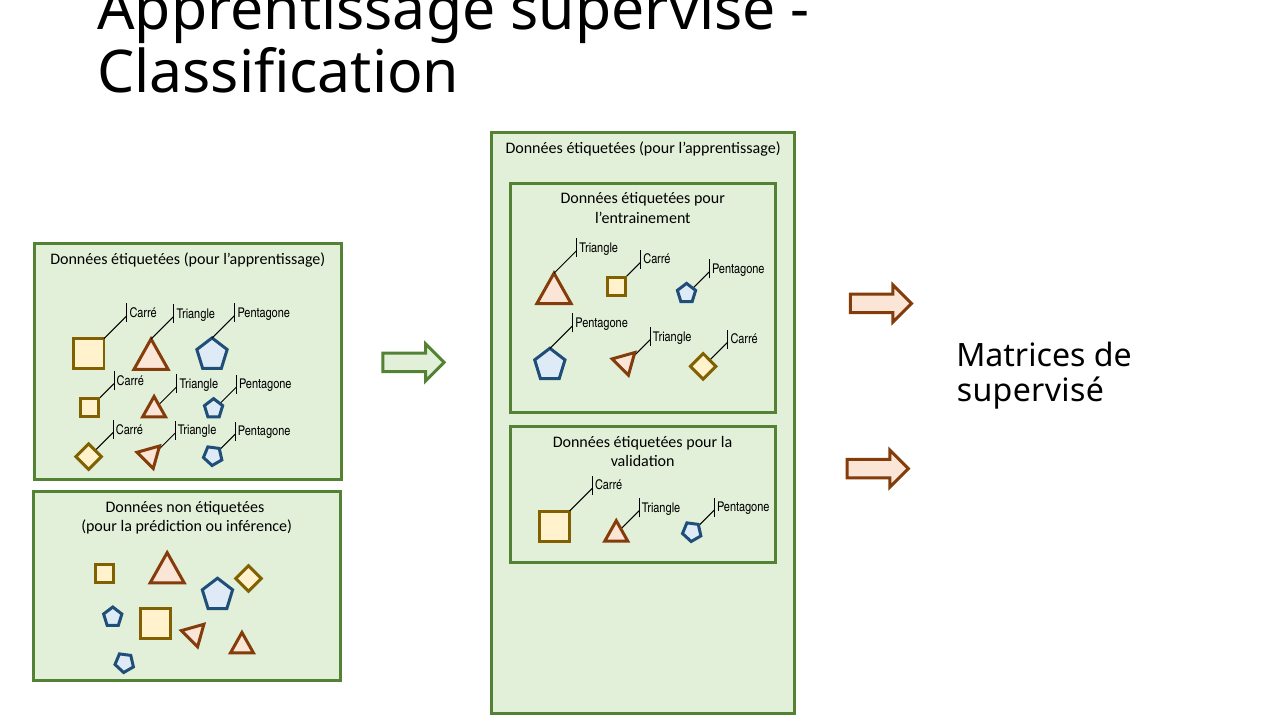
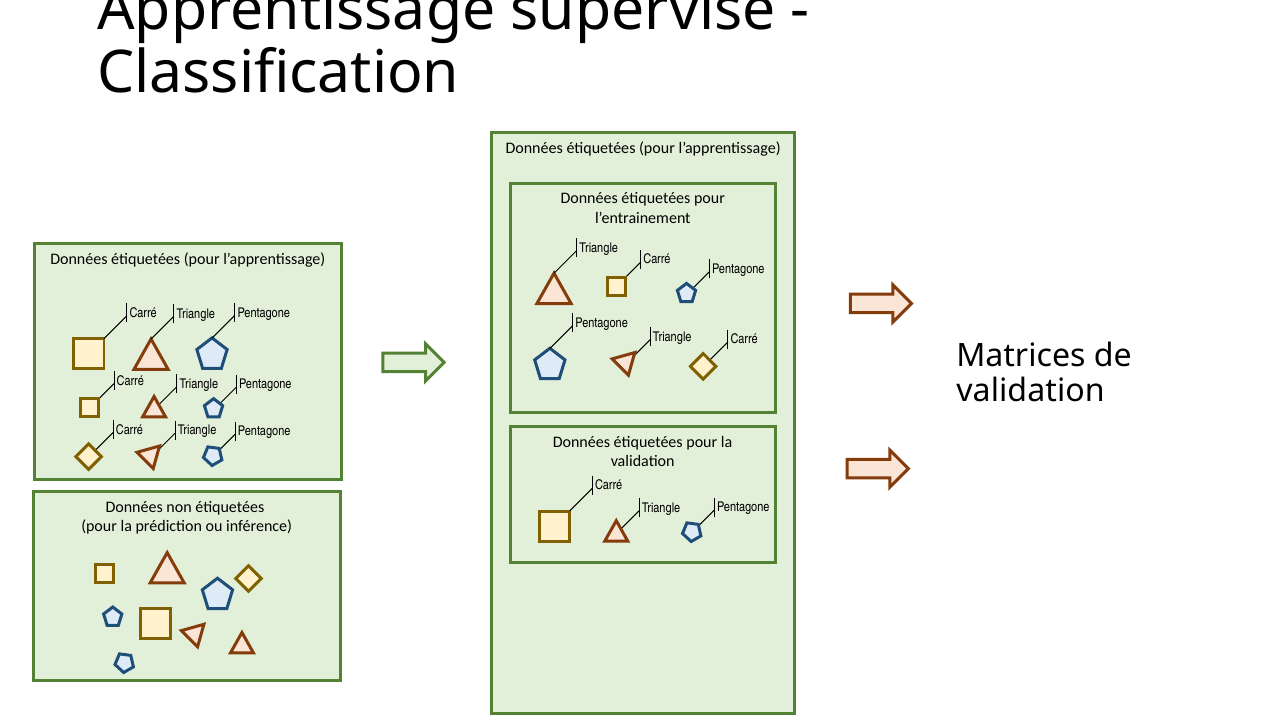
supervisé at (1030, 390): supervisé -> validation
